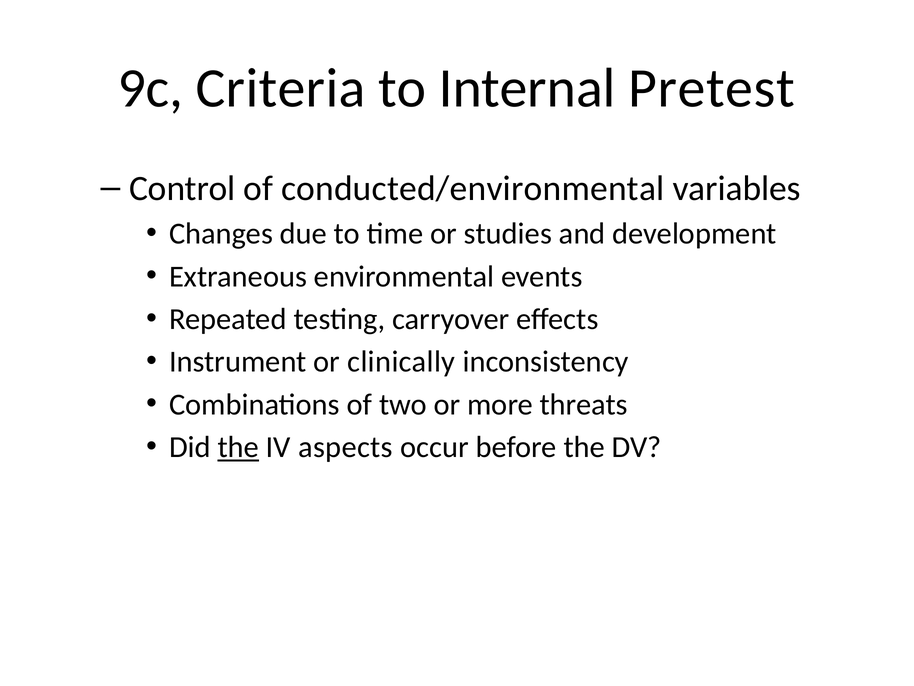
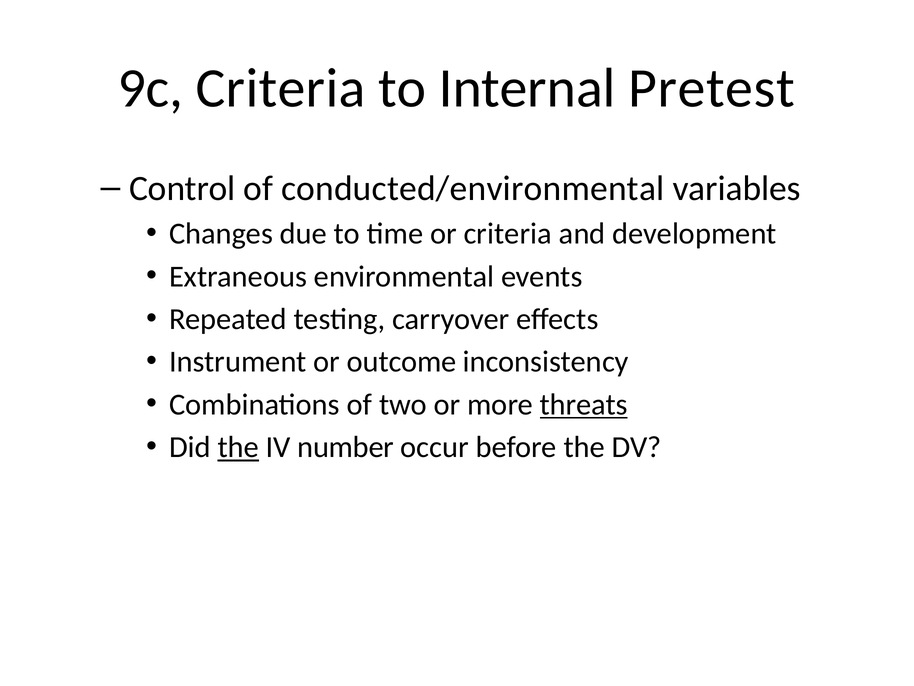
or studies: studies -> criteria
clinically: clinically -> outcome
threats underline: none -> present
aspects: aspects -> number
